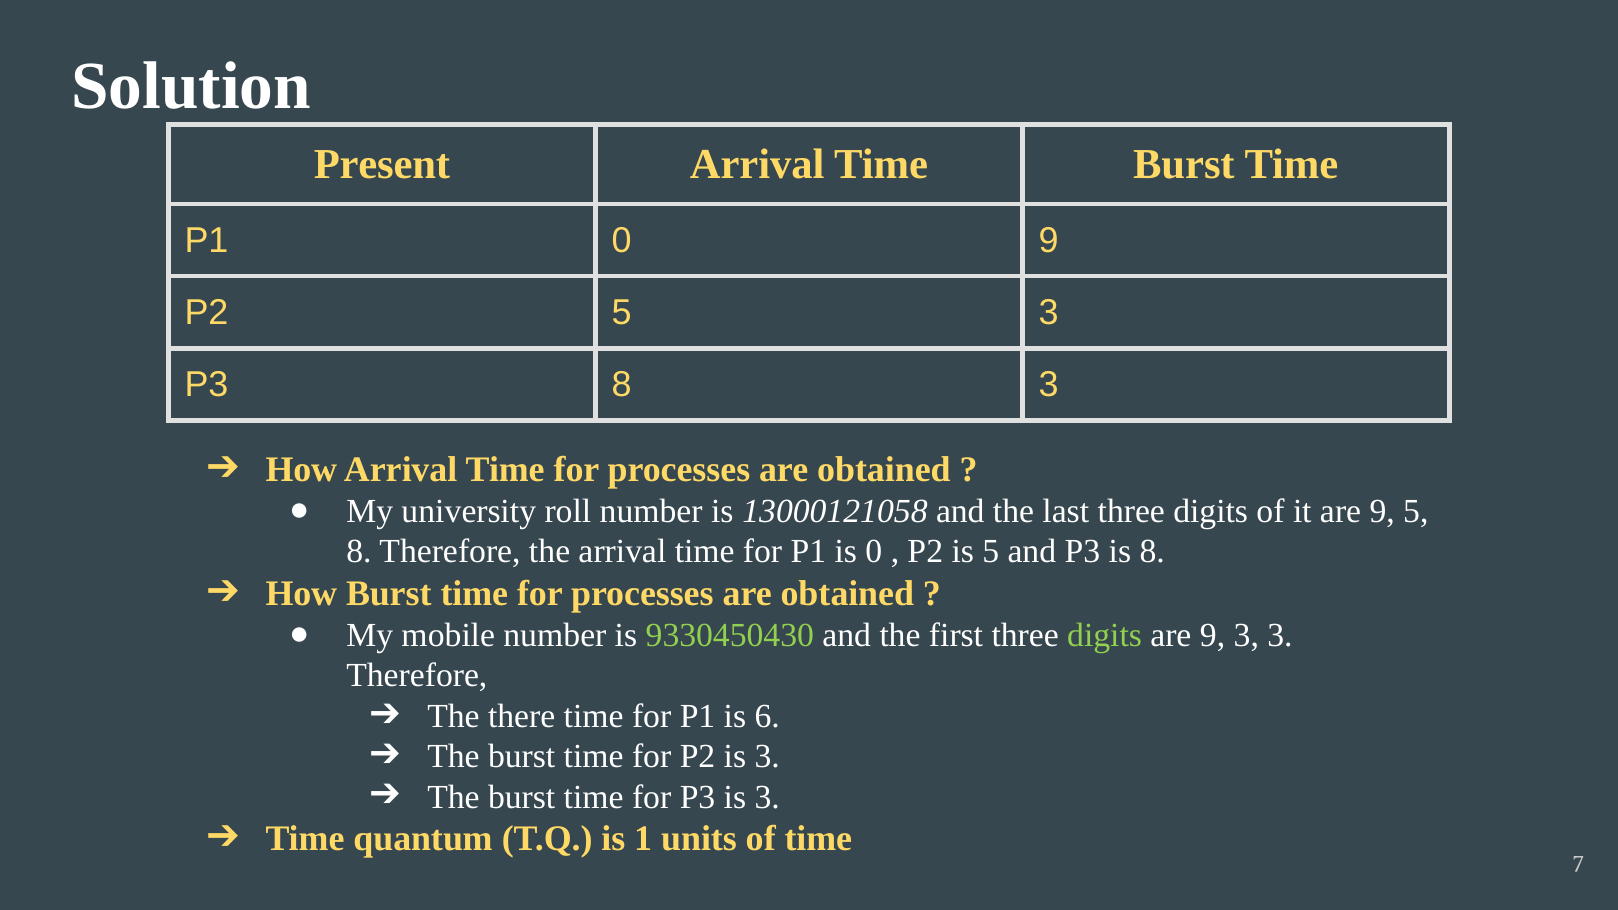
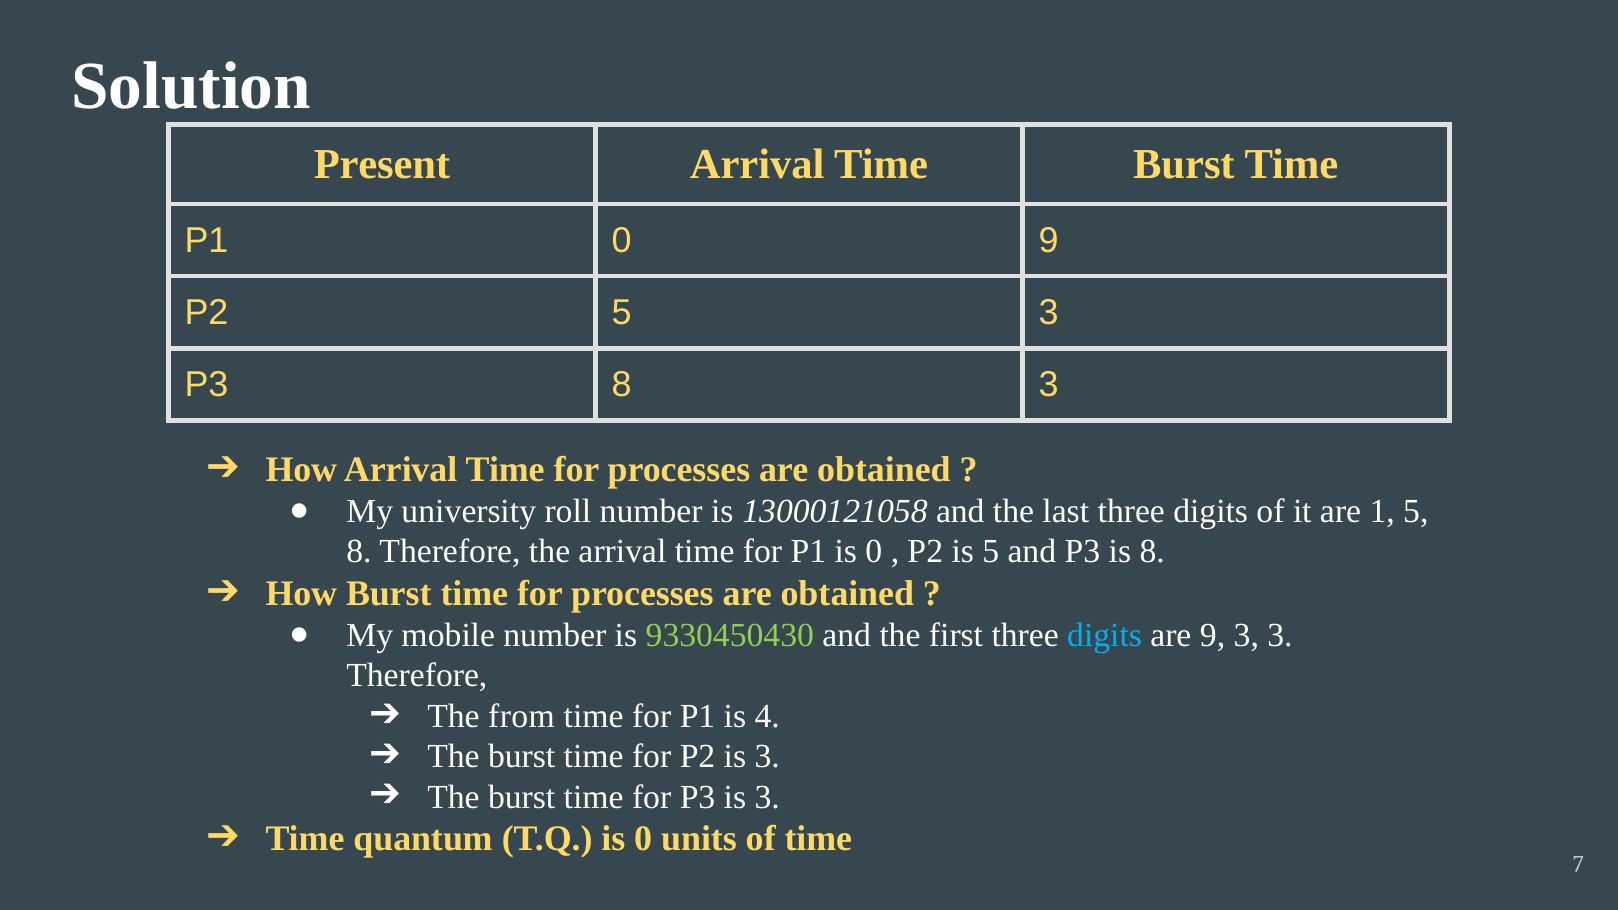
it are 9: 9 -> 1
digits at (1105, 635) colour: light green -> light blue
there: there -> from
6: 6 -> 4
T.Q is 1: 1 -> 0
